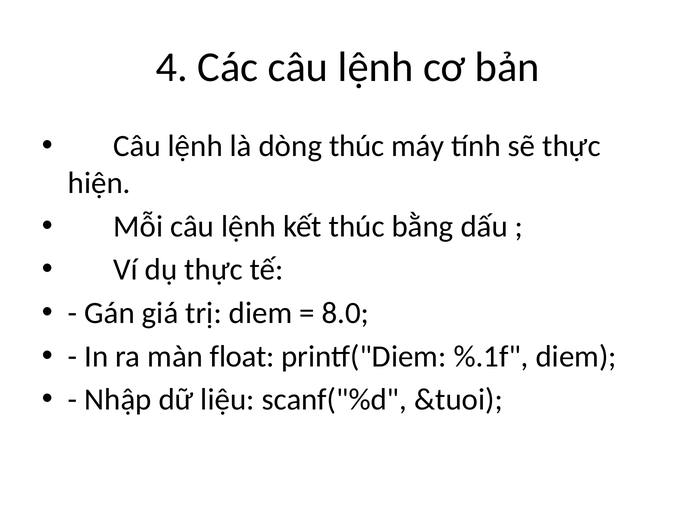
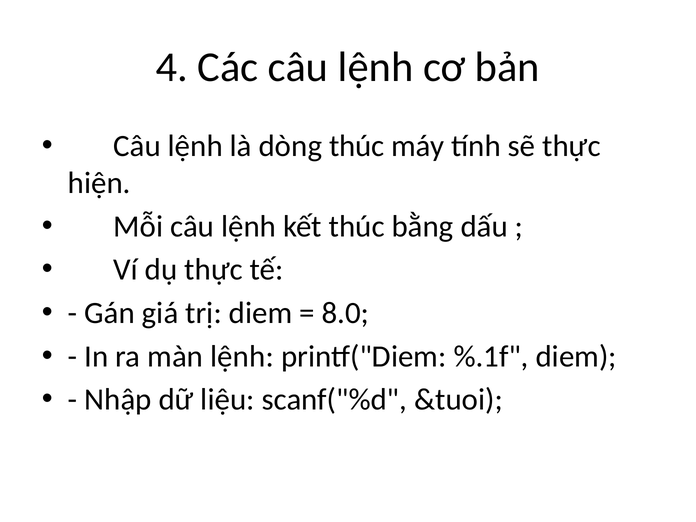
màn float: float -> lệnh
